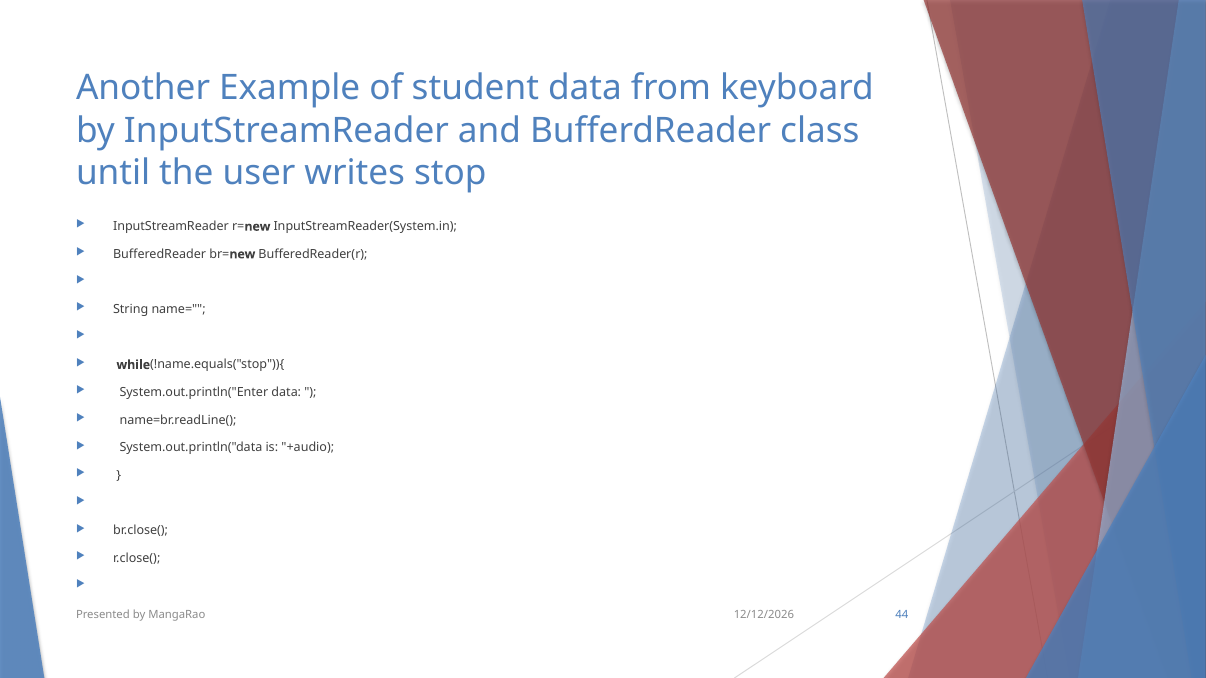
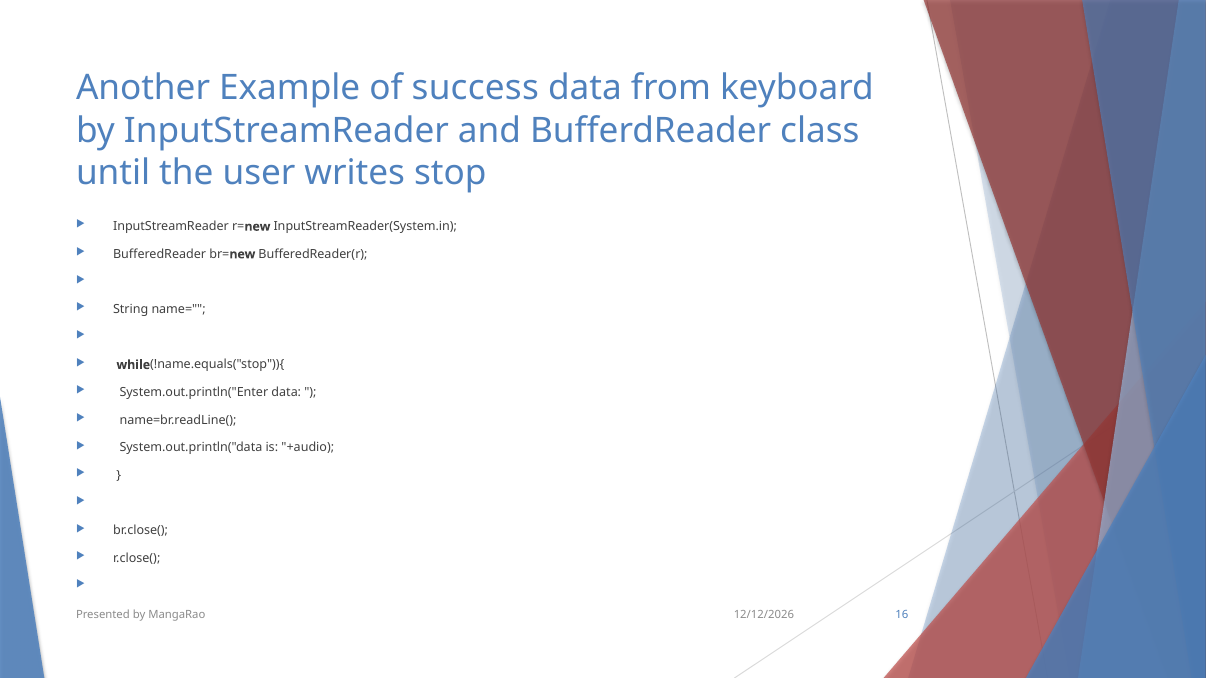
student: student -> success
44: 44 -> 16
